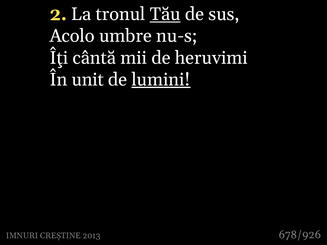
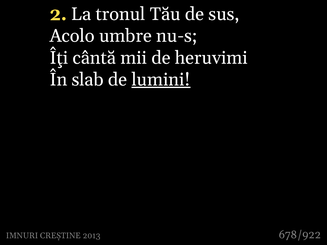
Tău underline: present -> none
unit: unit -> slab
678/926: 678/926 -> 678/922
